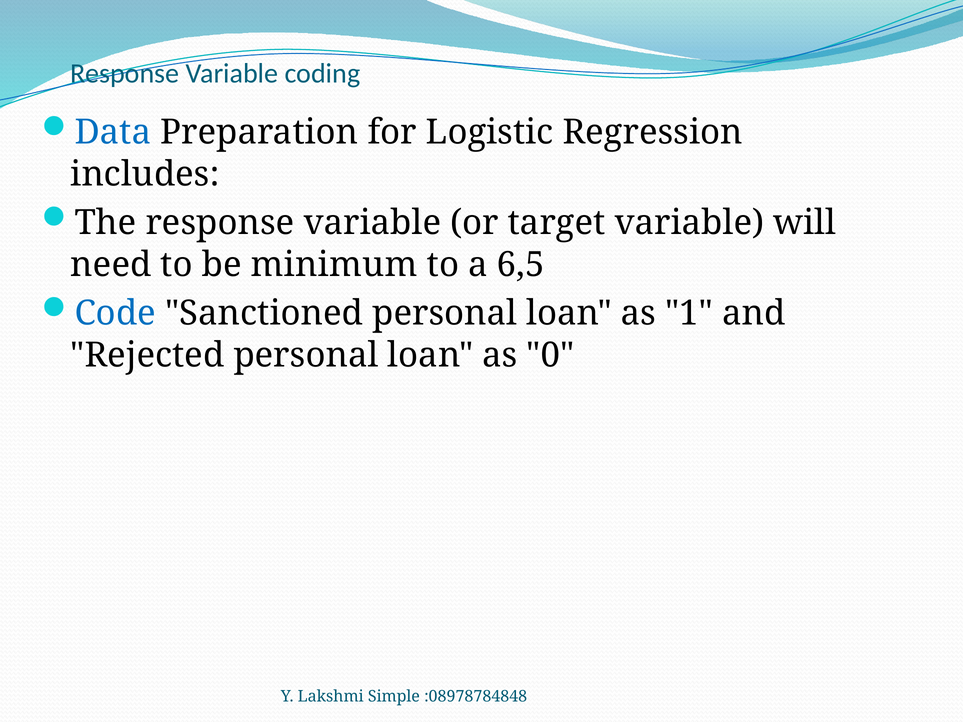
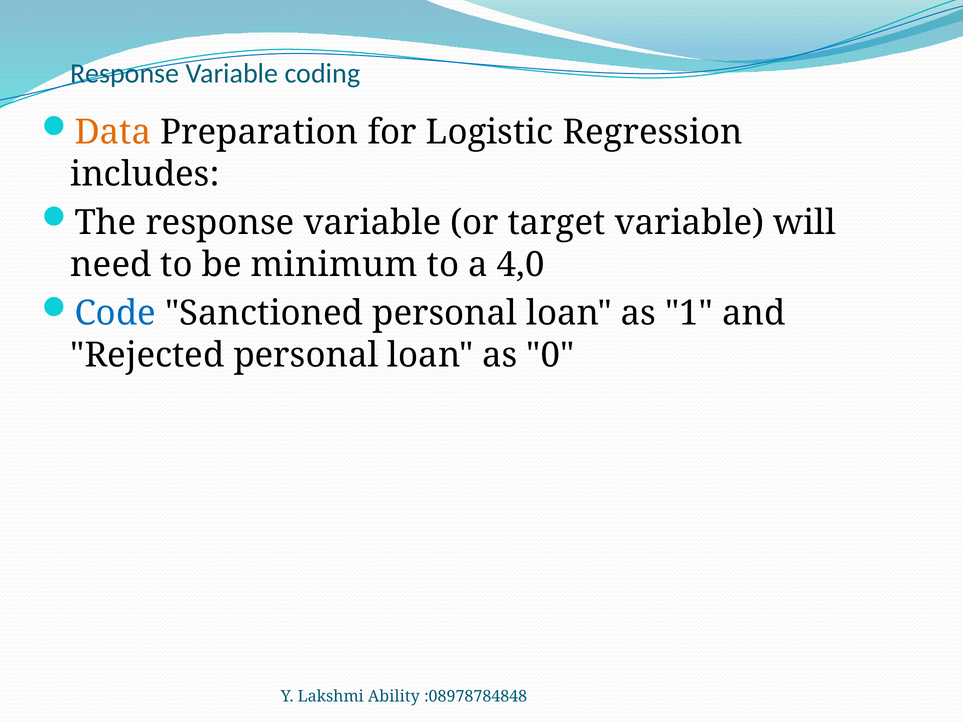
Data colour: blue -> orange
6,5: 6,5 -> 4,0
Simple: Simple -> Ability
